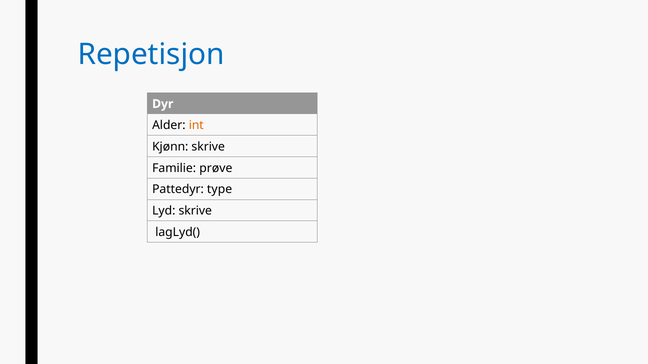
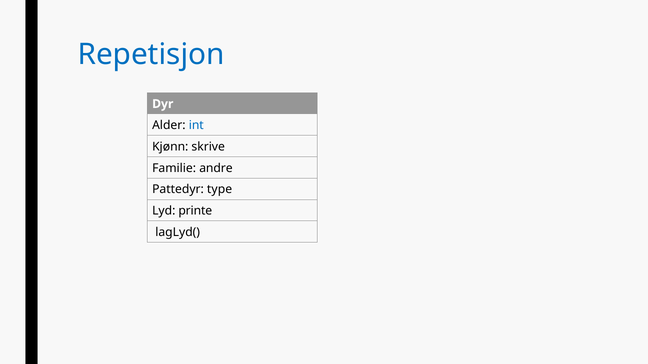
int colour: orange -> blue
prøve: prøve -> andre
Lyd skrive: skrive -> printe
